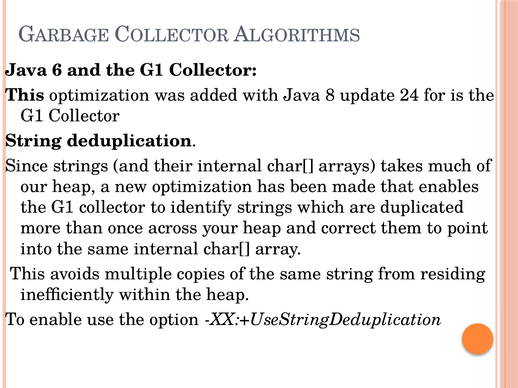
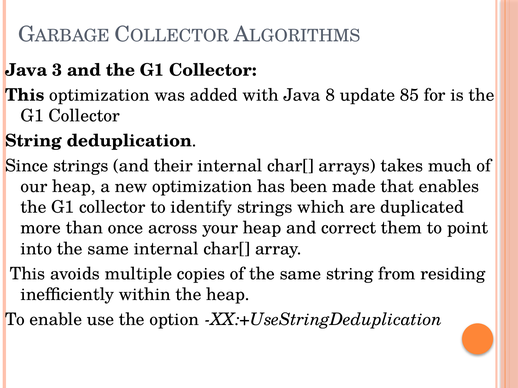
6: 6 -> 3
24: 24 -> 85
